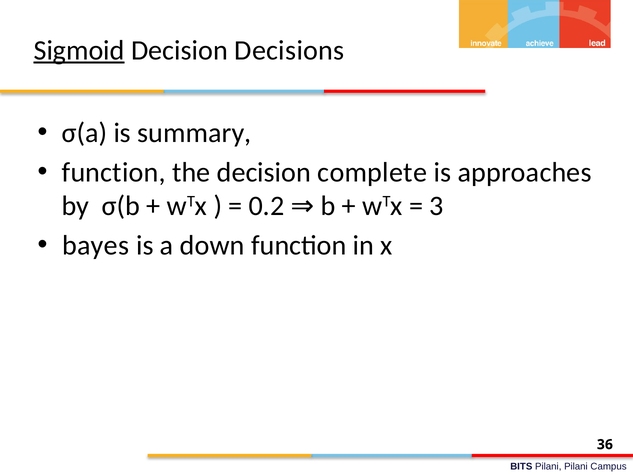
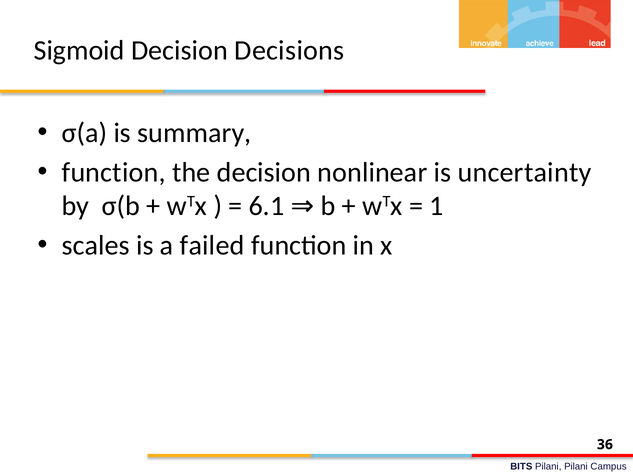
Sigmoid underline: present -> none
complete: complete -> nonlinear
approaches: approaches -> uncertainty
3: 3 -> 1
0.2: 0.2 -> 6.1
bayes: bayes -> scales
down: down -> failed
